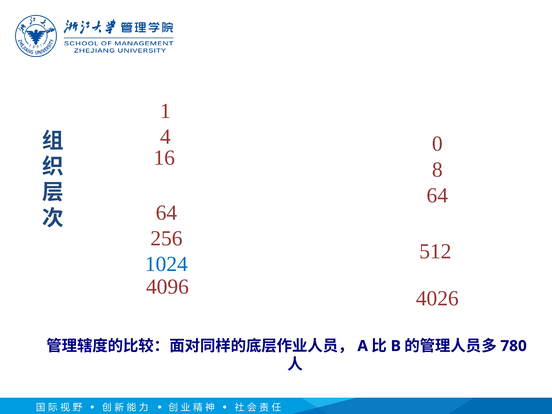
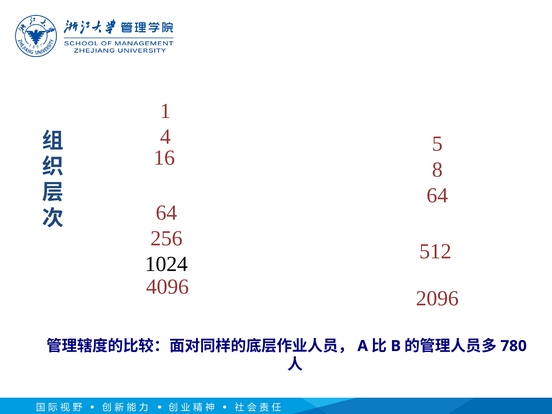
0: 0 -> 5
1024 colour: blue -> black
4026: 4026 -> 2096
